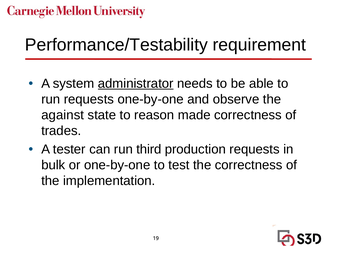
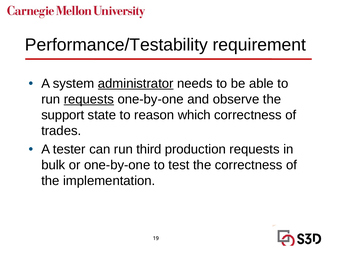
requests at (89, 99) underline: none -> present
against: against -> support
made: made -> which
